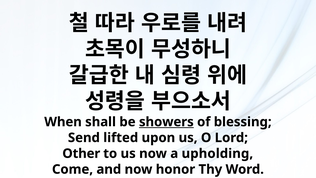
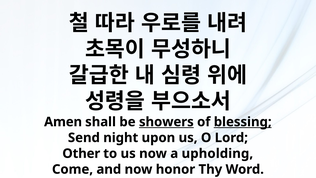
When: When -> Amen
blessing underline: none -> present
lifted: lifted -> night
